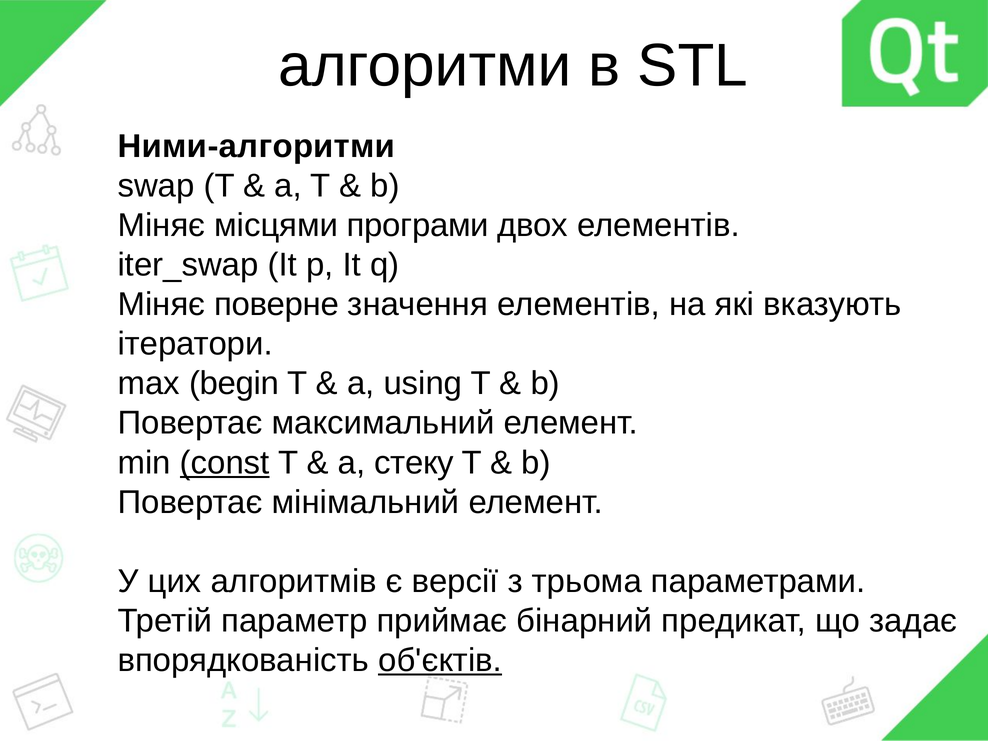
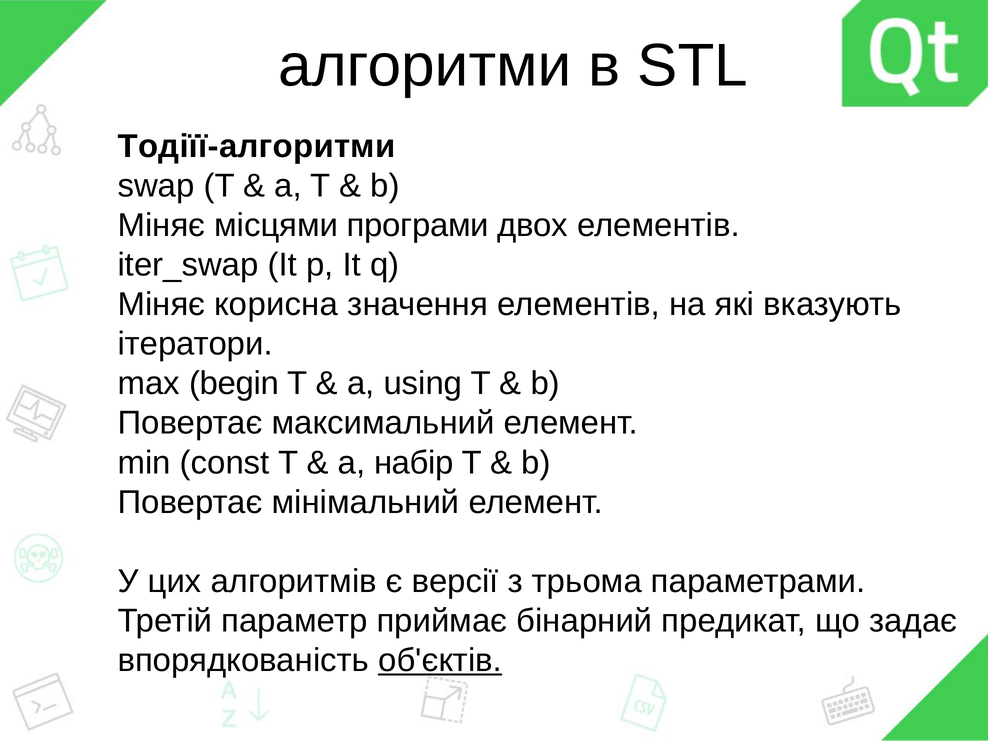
Ними-алгоритми: Ними-алгоритми -> Тодіїї-алгоритми
поверне: поверне -> корисна
const underline: present -> none
стеку: стеку -> набір
